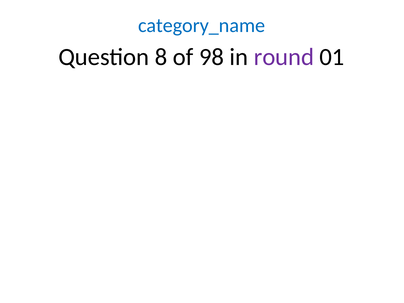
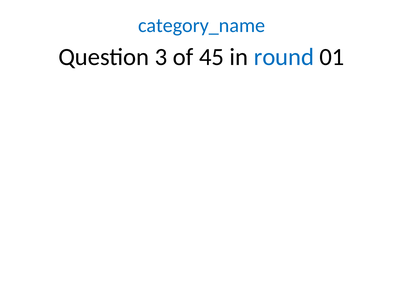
8: 8 -> 3
98: 98 -> 45
round colour: purple -> blue
